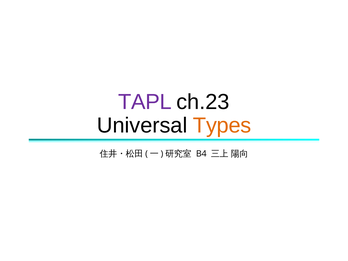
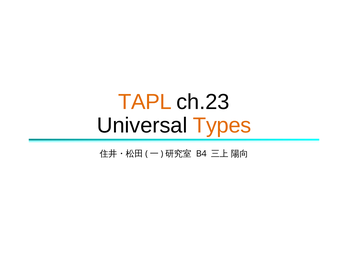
TAPL colour: purple -> orange
